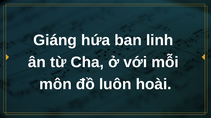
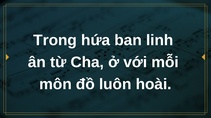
Giáng: Giáng -> Trong
